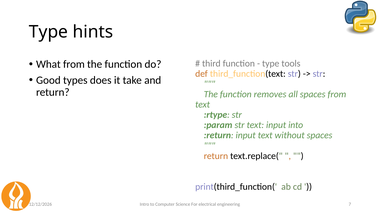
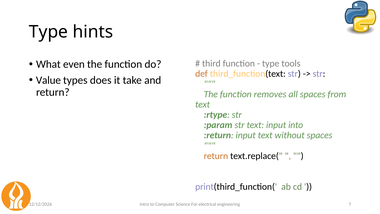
What from: from -> even
Good: Good -> Value
